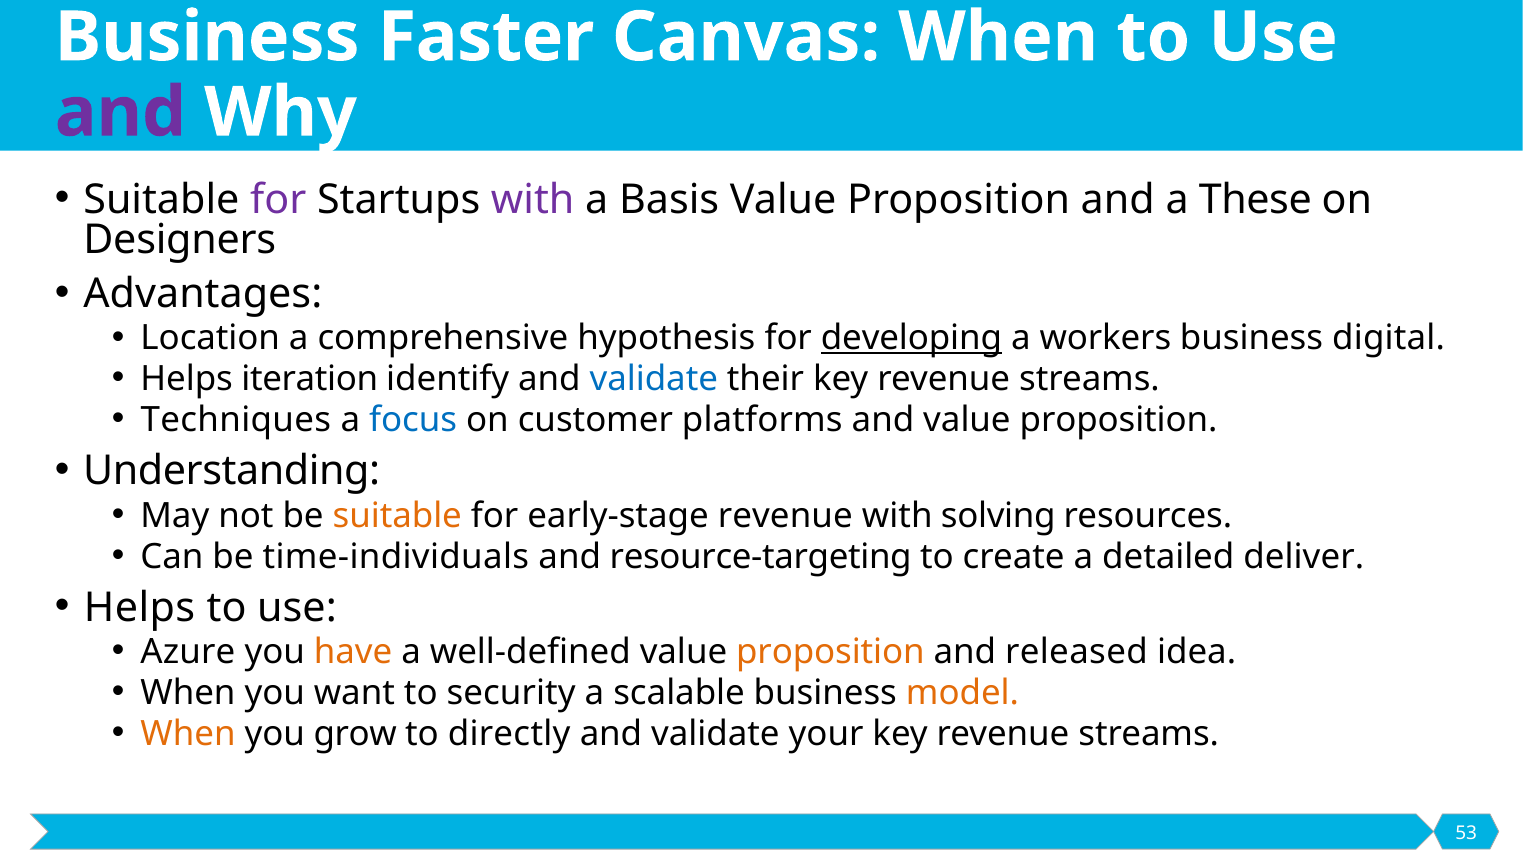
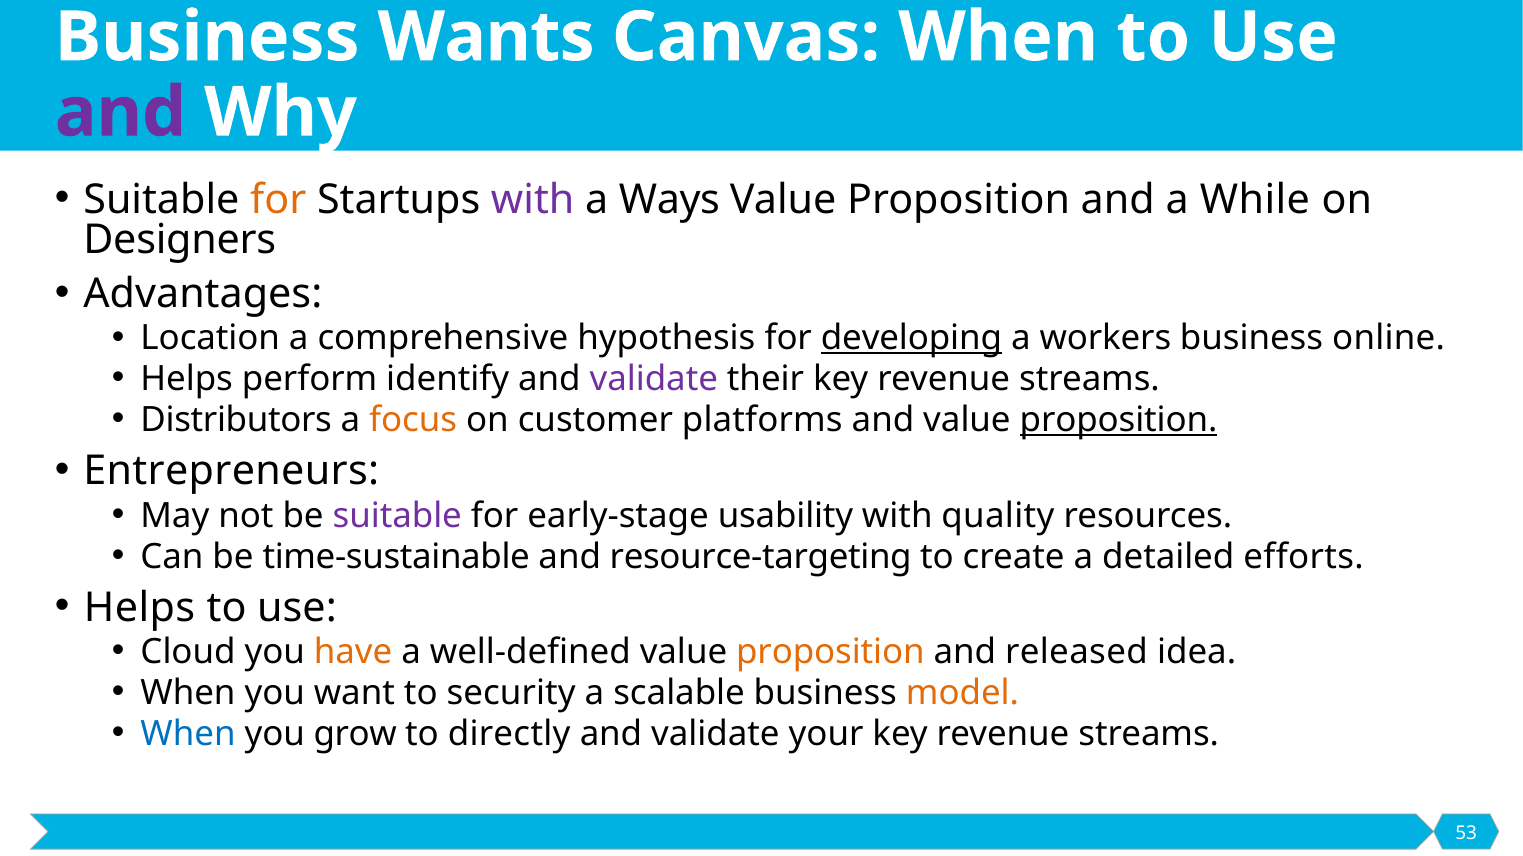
Faster: Faster -> Wants
for at (278, 200) colour: purple -> orange
Basis: Basis -> Ways
These: These -> While
digital: digital -> online
iteration: iteration -> perform
validate at (654, 380) colour: blue -> purple
Techniques: Techniques -> Distributors
focus colour: blue -> orange
proposition at (1119, 421) underline: none -> present
Understanding: Understanding -> Entrepreneurs
suitable at (397, 516) colour: orange -> purple
early-stage revenue: revenue -> usability
solving: solving -> quality
time-individuals: time-individuals -> time-sustainable
deliver: deliver -> efforts
Azure: Azure -> Cloud
When at (188, 734) colour: orange -> blue
